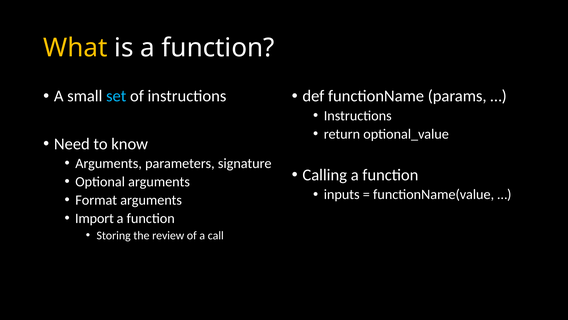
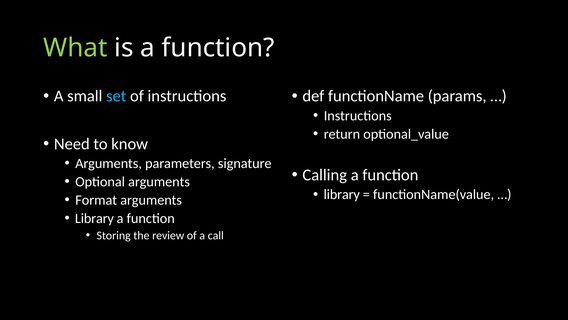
What colour: yellow -> light green
inputs at (342, 194): inputs -> library
Import at (94, 218): Import -> Library
